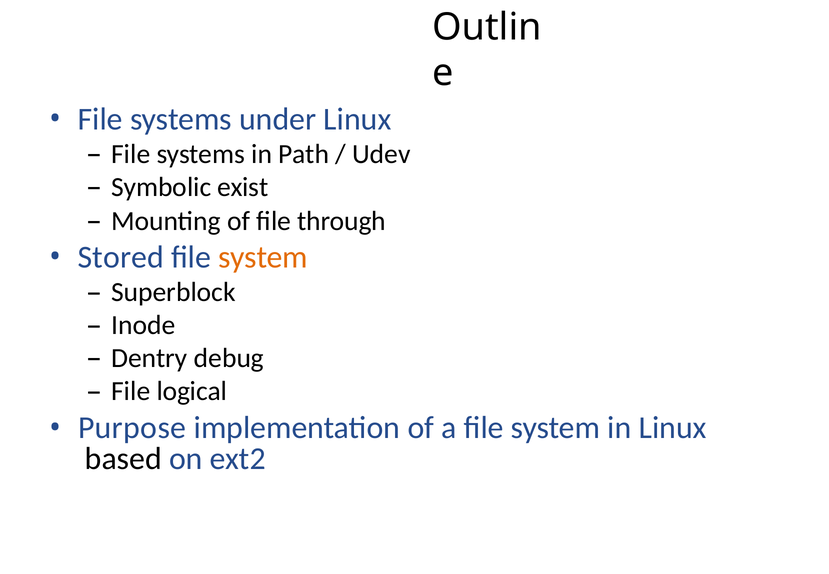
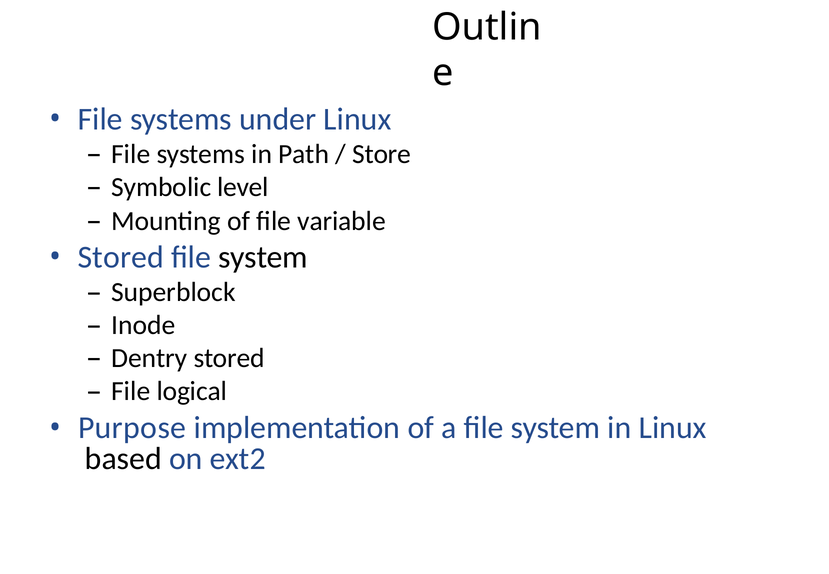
Udev: Udev -> Store
exist: exist -> level
through: through -> variable
system at (263, 257) colour: orange -> black
Dentry debug: debug -> stored
